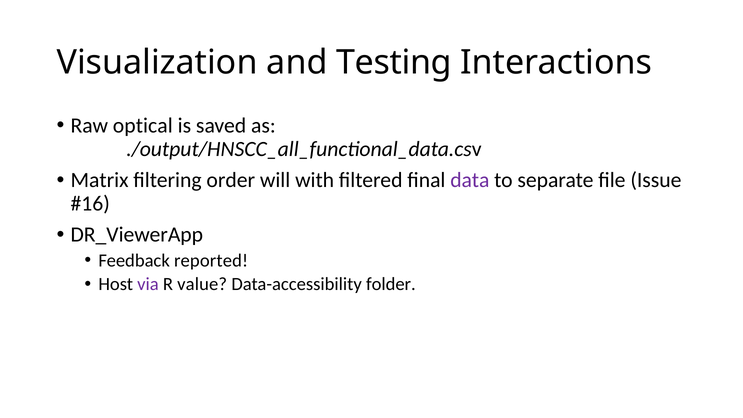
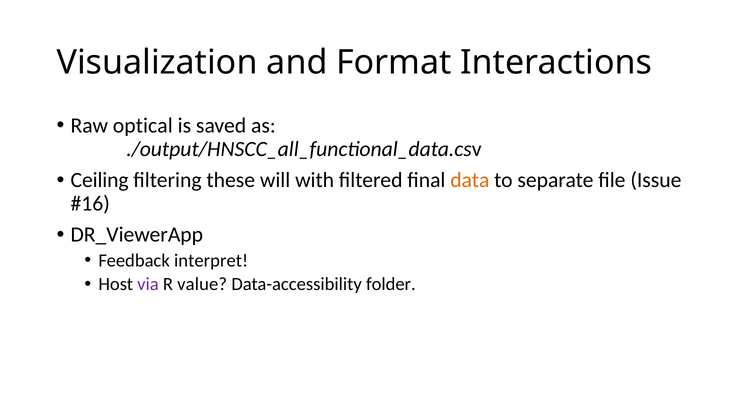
Testing: Testing -> Format
Matrix: Matrix -> Ceiling
order: order -> these
data colour: purple -> orange
reported: reported -> interpret
